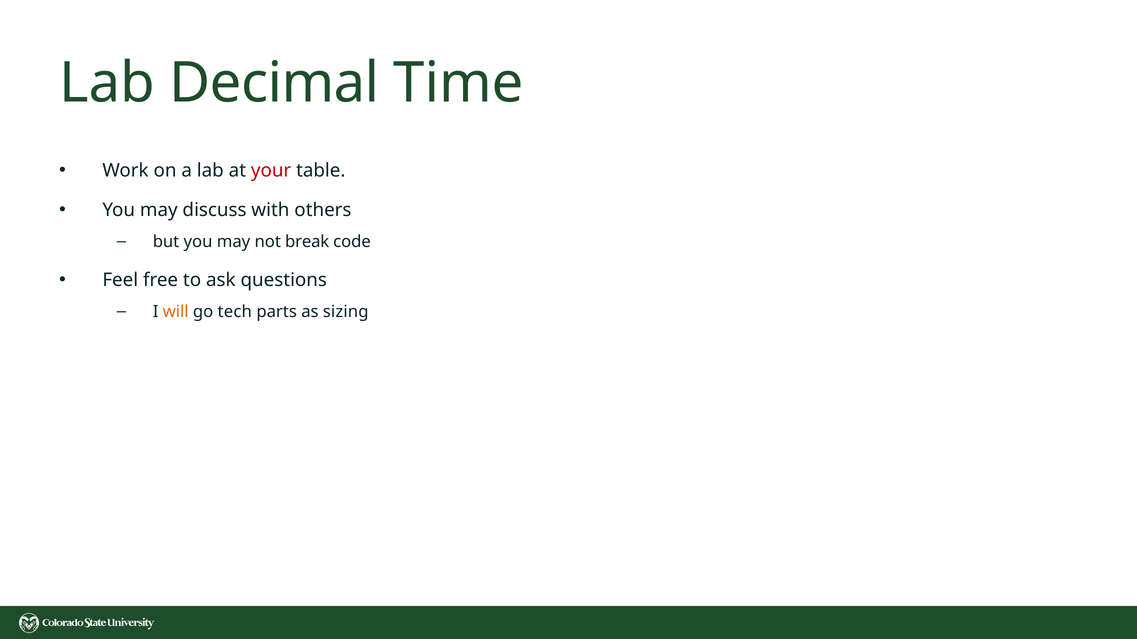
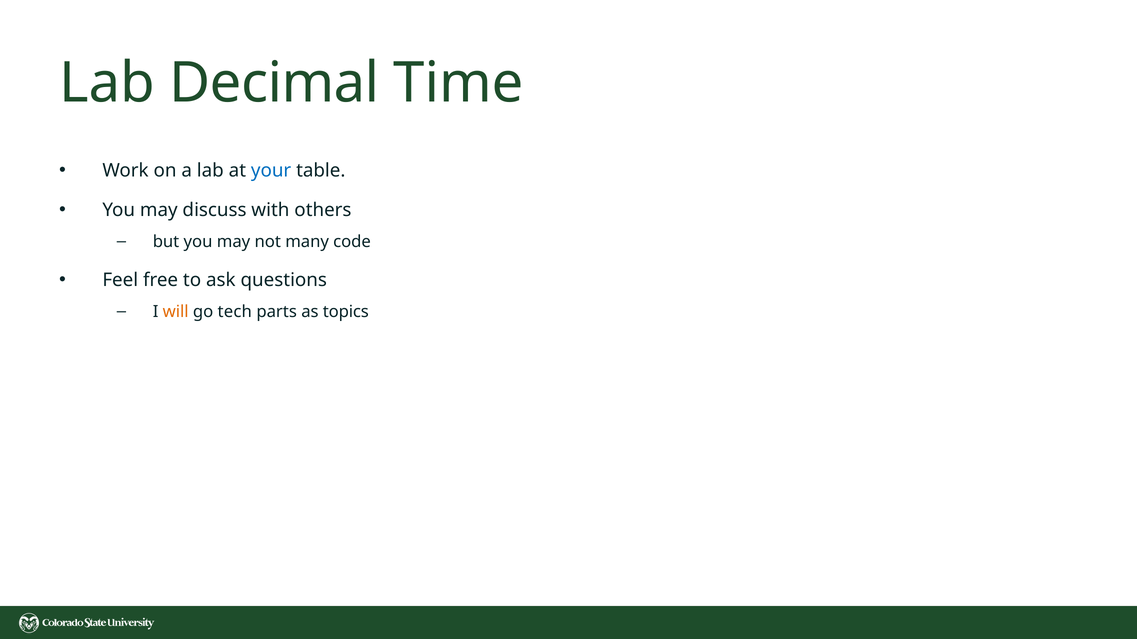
your colour: red -> blue
break: break -> many
sizing: sizing -> topics
